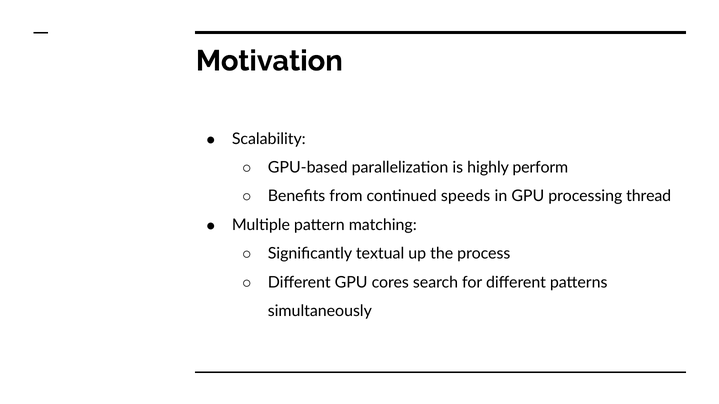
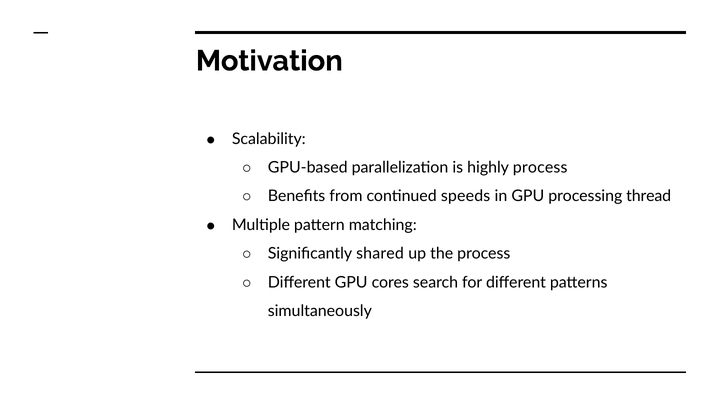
highly perform: perform -> process
textual: textual -> shared
